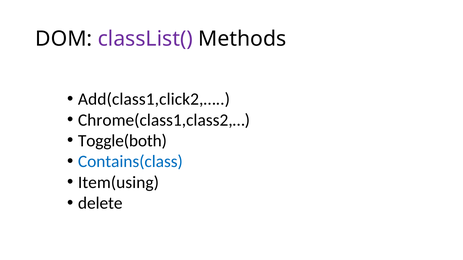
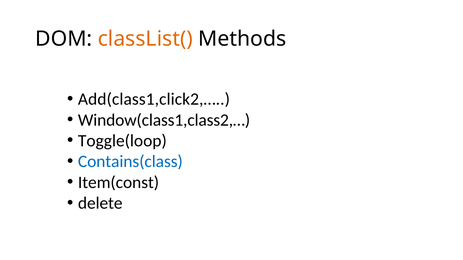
classList( colour: purple -> orange
Chrome(class1,class2,…: Chrome(class1,class2,… -> Window(class1,class2,…
Toggle(both: Toggle(both -> Toggle(loop
Item(using: Item(using -> Item(const
